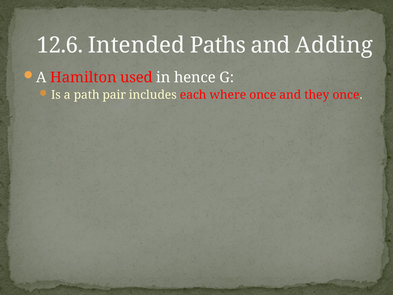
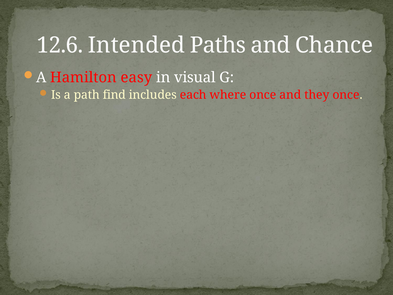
Adding: Adding -> Chance
used: used -> easy
hence: hence -> visual
pair: pair -> find
